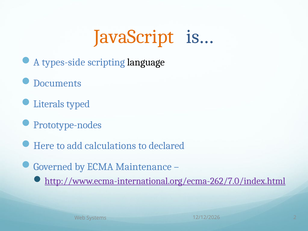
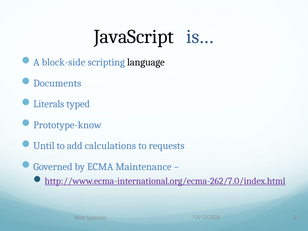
JavaScript colour: orange -> black
types-side: types-side -> block-side
Prototype-nodes: Prototype-nodes -> Prototype-know
Here: Here -> Until
declared: declared -> requests
